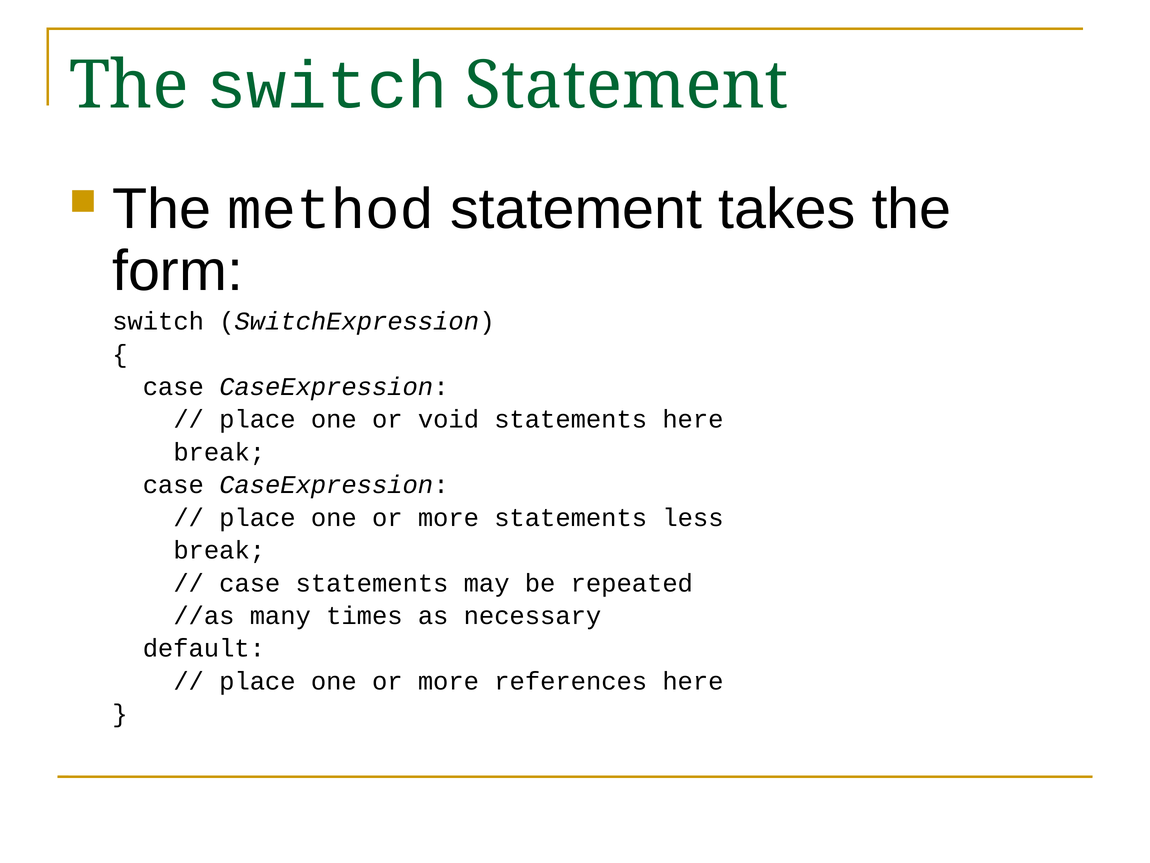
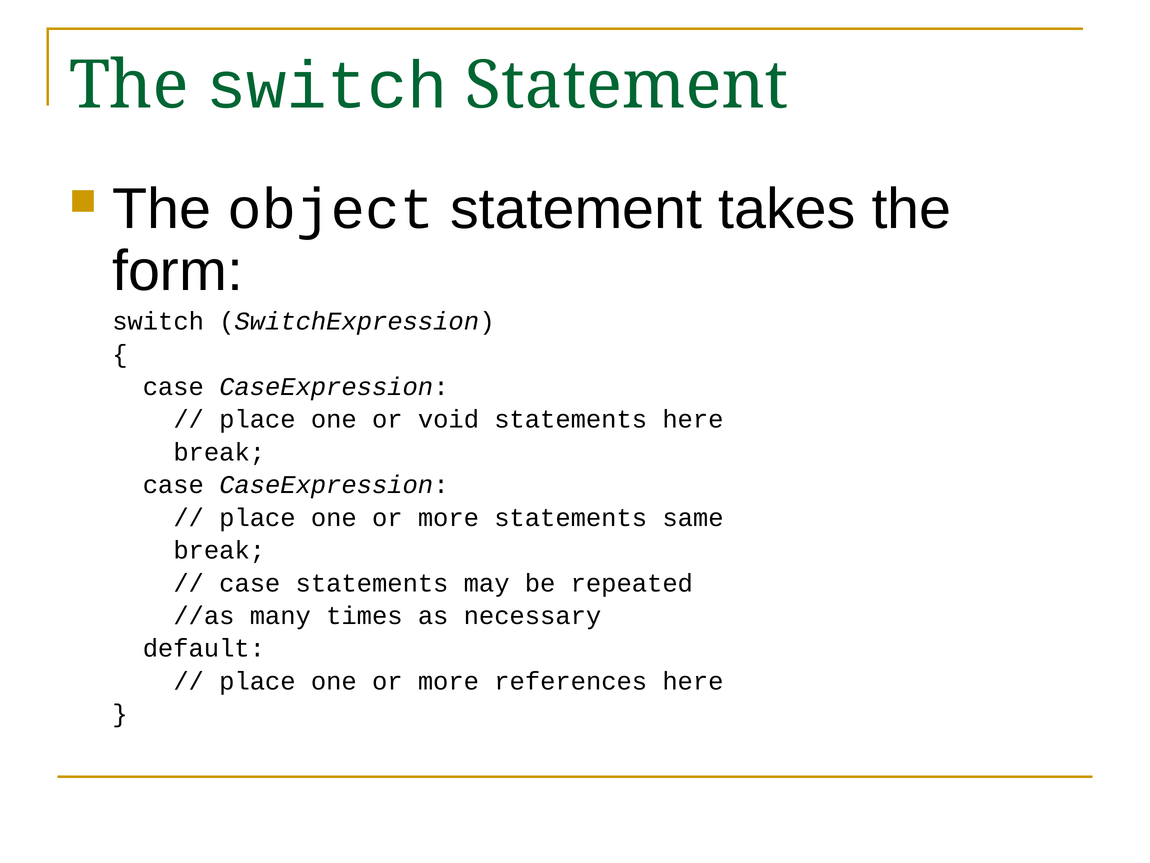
method: method -> object
less: less -> same
